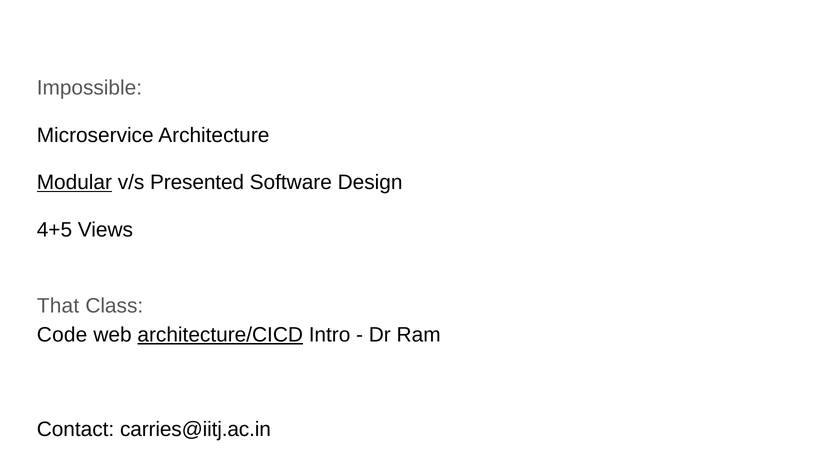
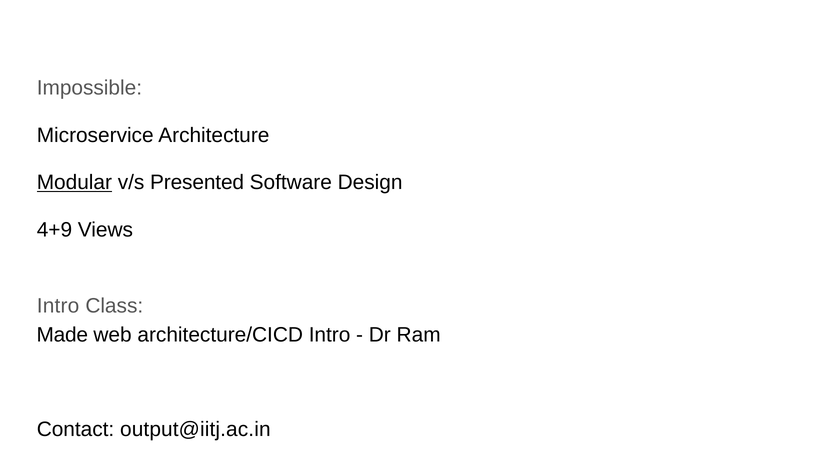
4+5: 4+5 -> 4+9
That at (58, 306): That -> Intro
Code: Code -> Made
architecture/CICD underline: present -> none
carries@iitj.ac.in: carries@iitj.ac.in -> output@iitj.ac.in
